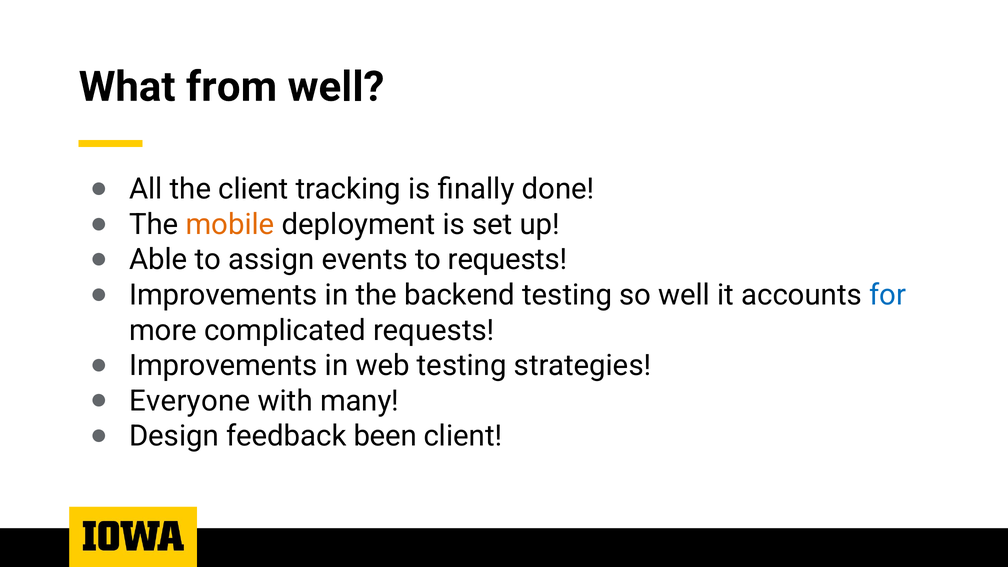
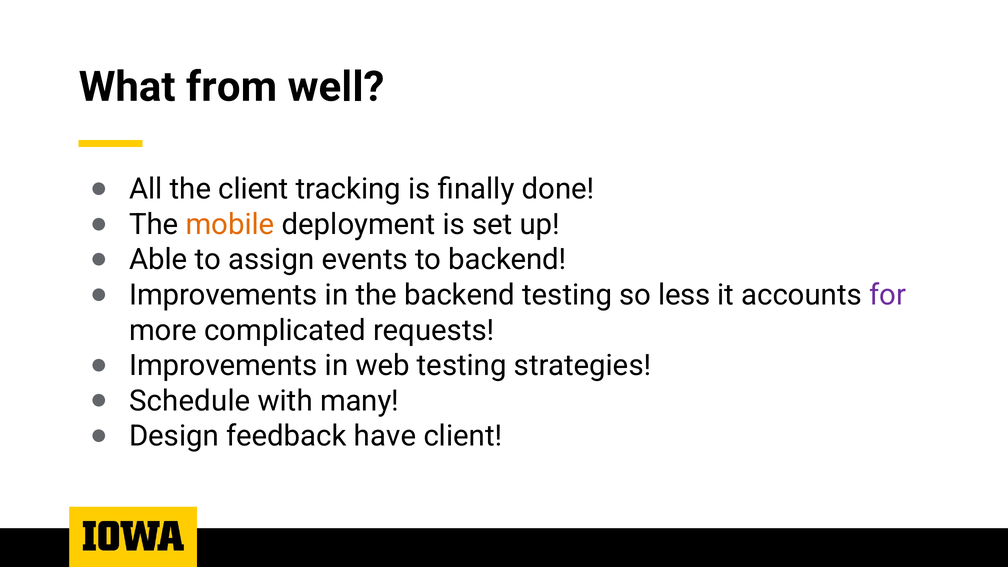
to requests: requests -> backend
so well: well -> less
for colour: blue -> purple
Everyone: Everyone -> Schedule
been: been -> have
